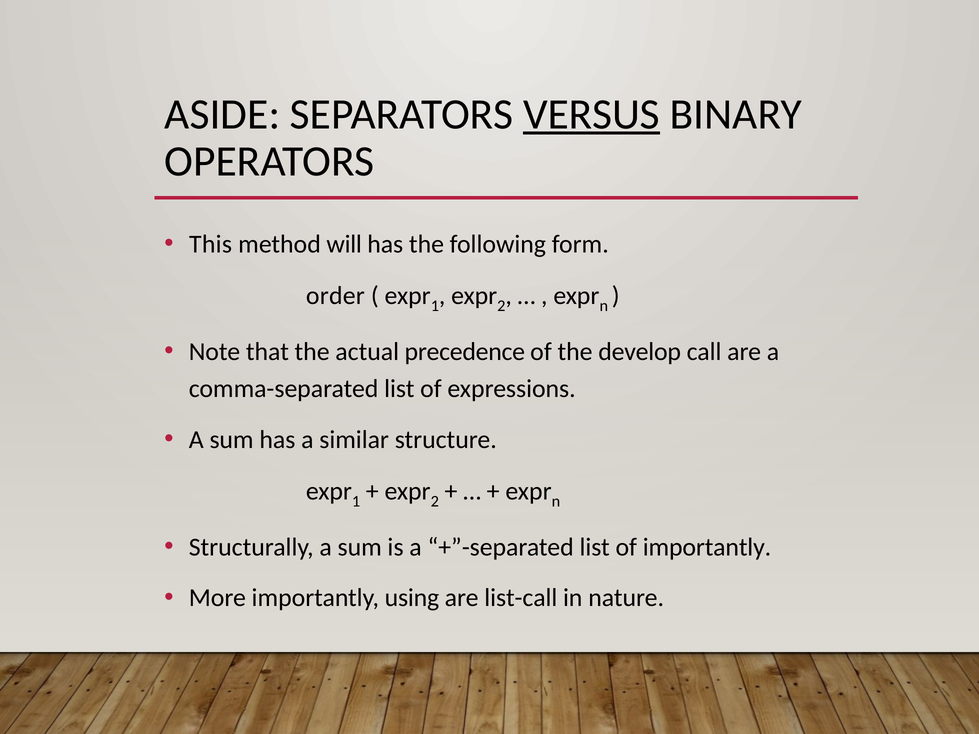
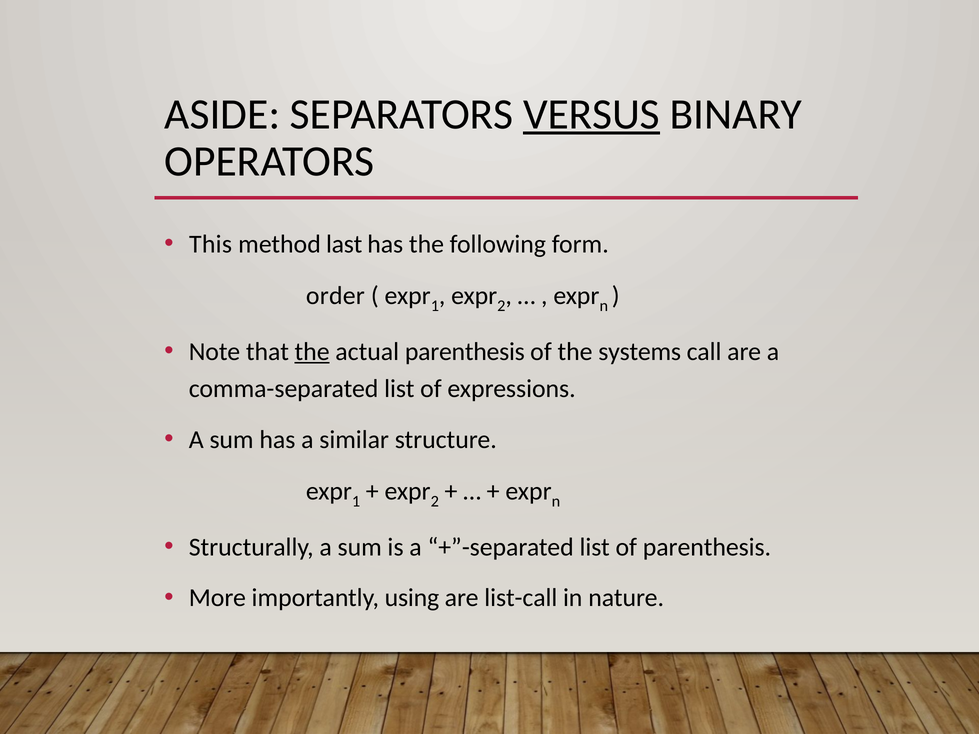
will: will -> last
the at (312, 352) underline: none -> present
actual precedence: precedence -> parenthesis
develop: develop -> systems
of importantly: importantly -> parenthesis
